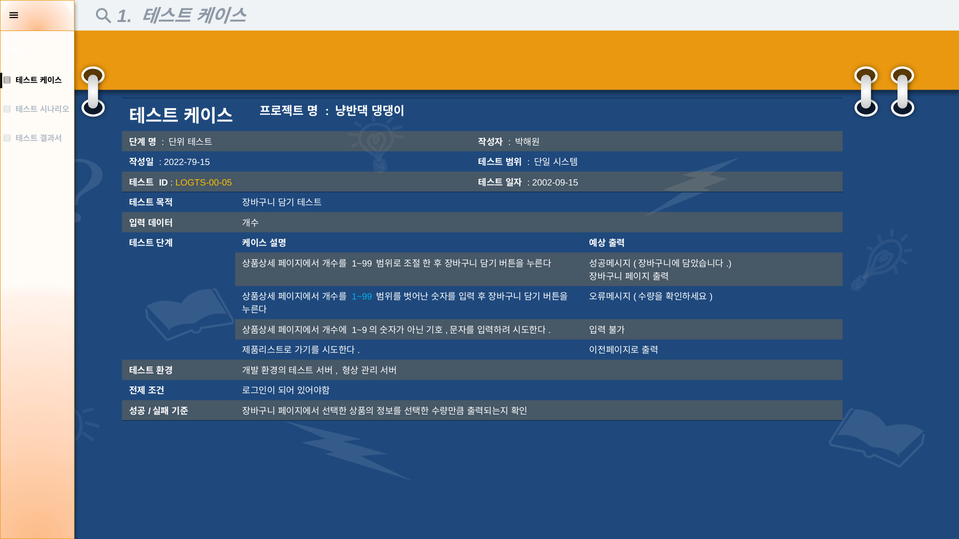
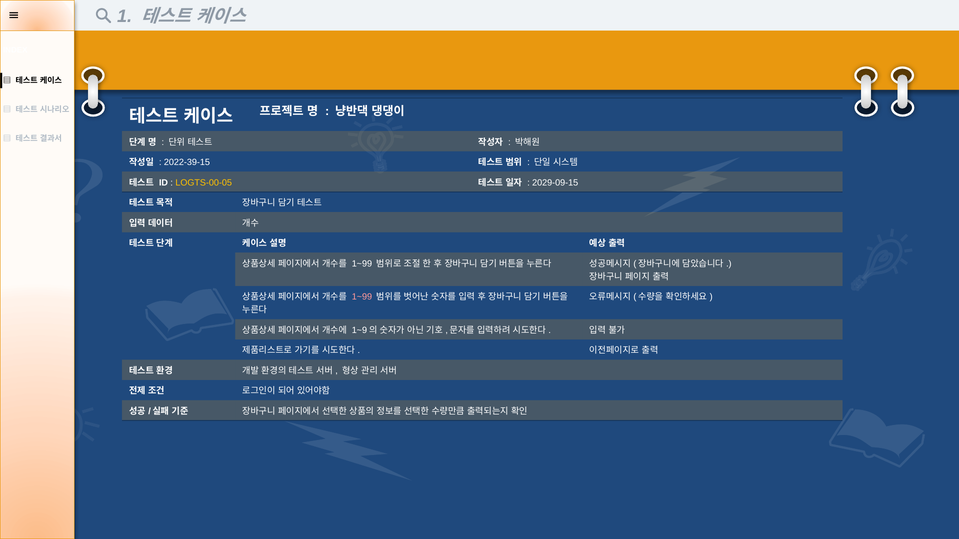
2022-79-15: 2022-79-15 -> 2022-39-15
2002-09-15: 2002-09-15 -> 2029-09-15
1~99 at (362, 297) colour: light blue -> pink
